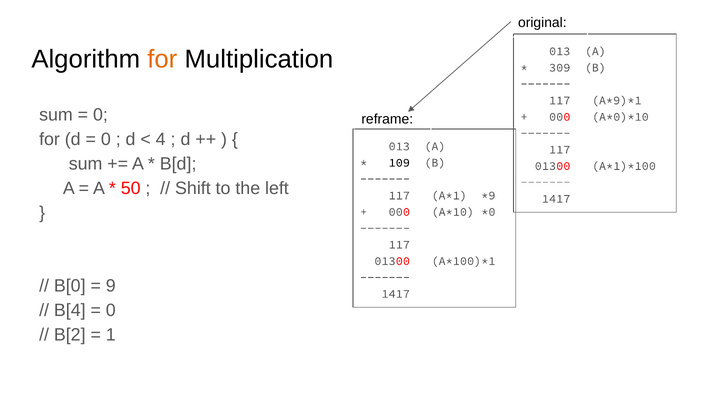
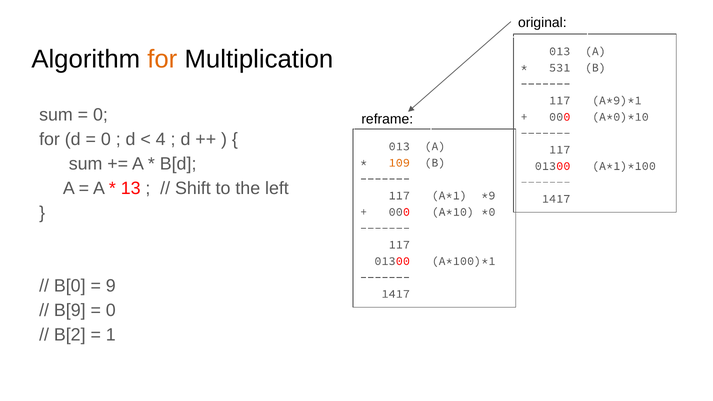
309: 309 -> 531
109 colour: black -> orange
50: 50 -> 13
B[4: B[4 -> B[9
